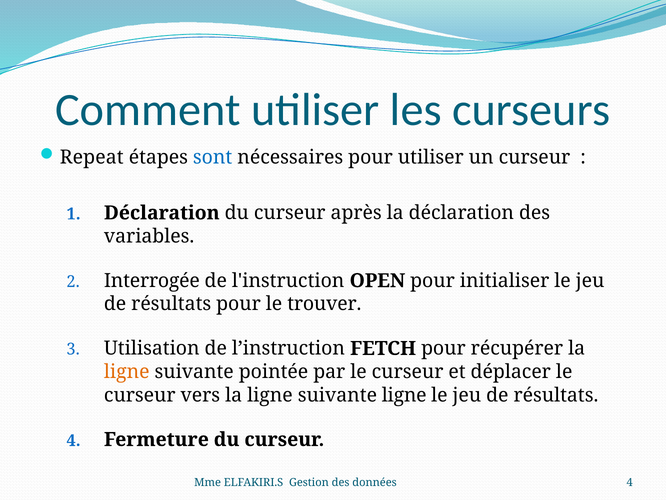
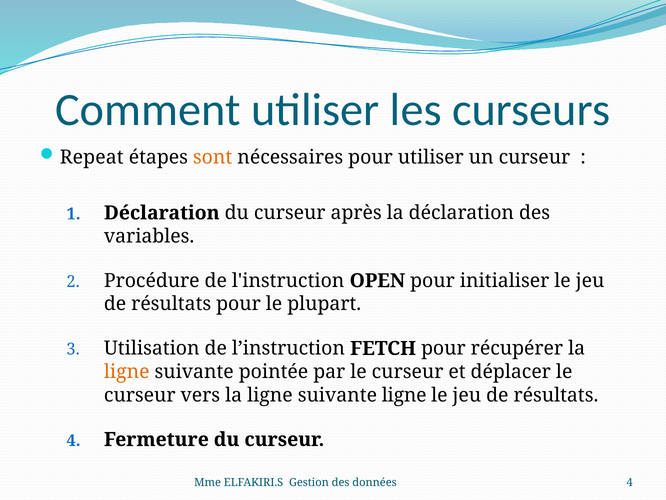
sont colour: blue -> orange
Interrogée: Interrogée -> Procédure
trouver: trouver -> plupart
